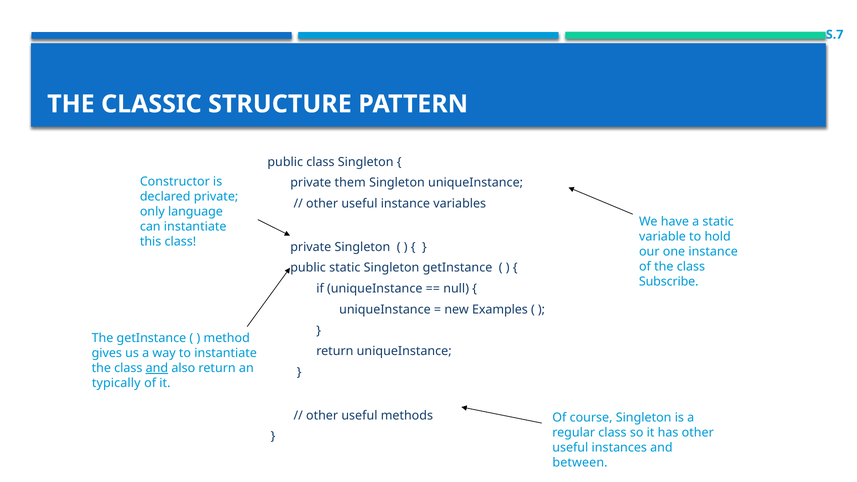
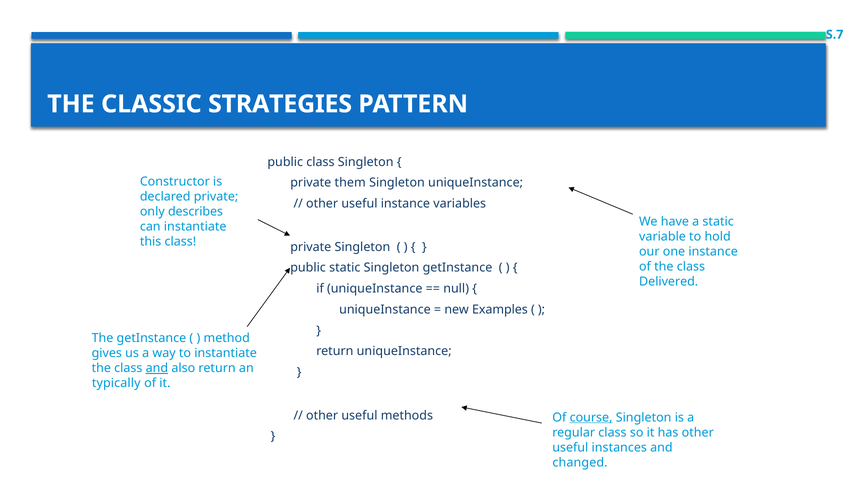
STRUCTURE: STRUCTURE -> STRATEGIES
language: language -> describes
Subscribe: Subscribe -> Delivered
course underline: none -> present
between: between -> changed
